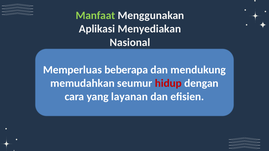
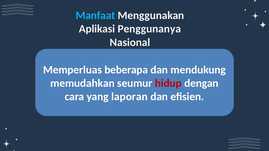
Manfaat colour: light green -> light blue
Menyediakan: Menyediakan -> Penggunanya
layanan: layanan -> laporan
